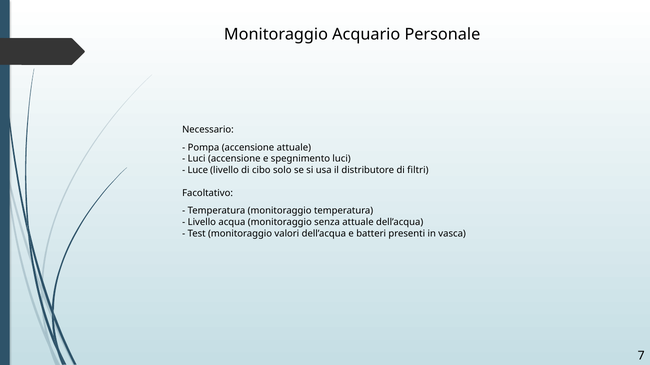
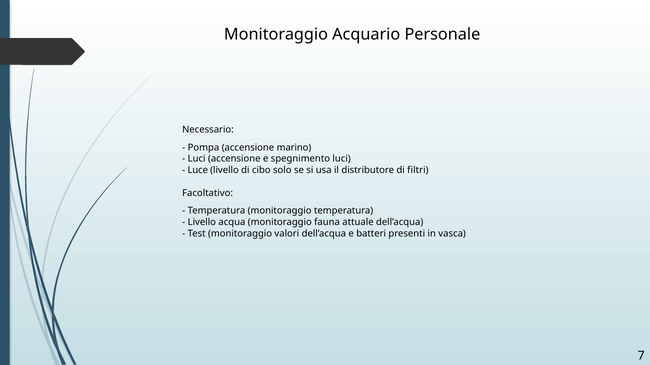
accensione attuale: attuale -> marino
senza: senza -> fauna
